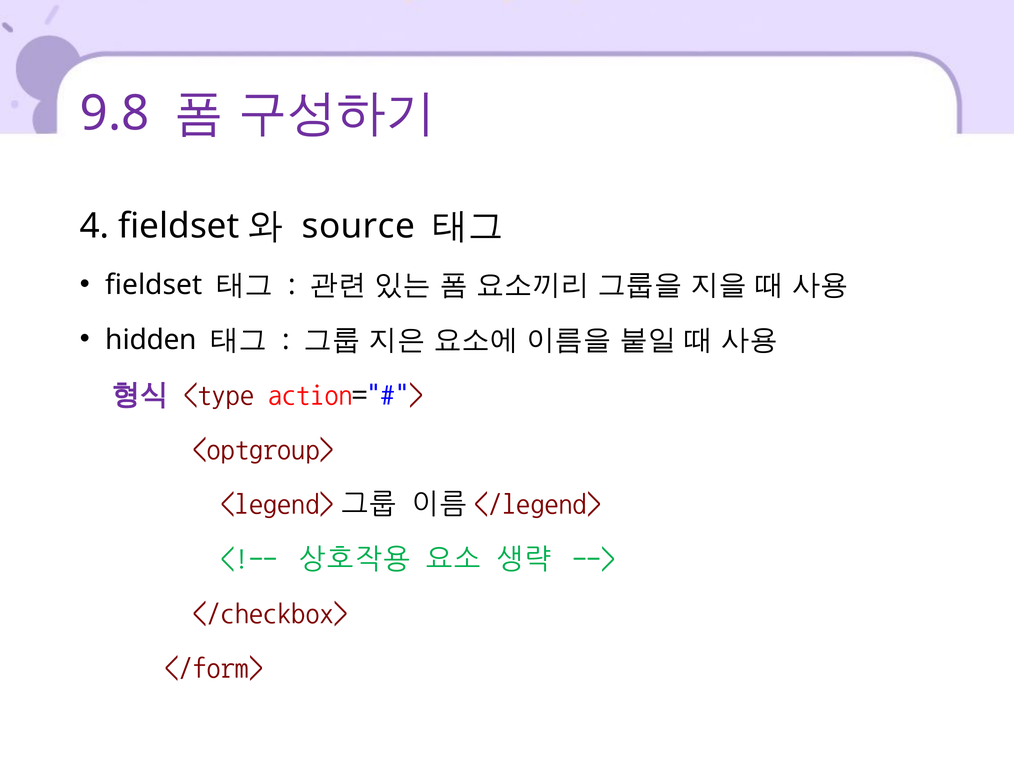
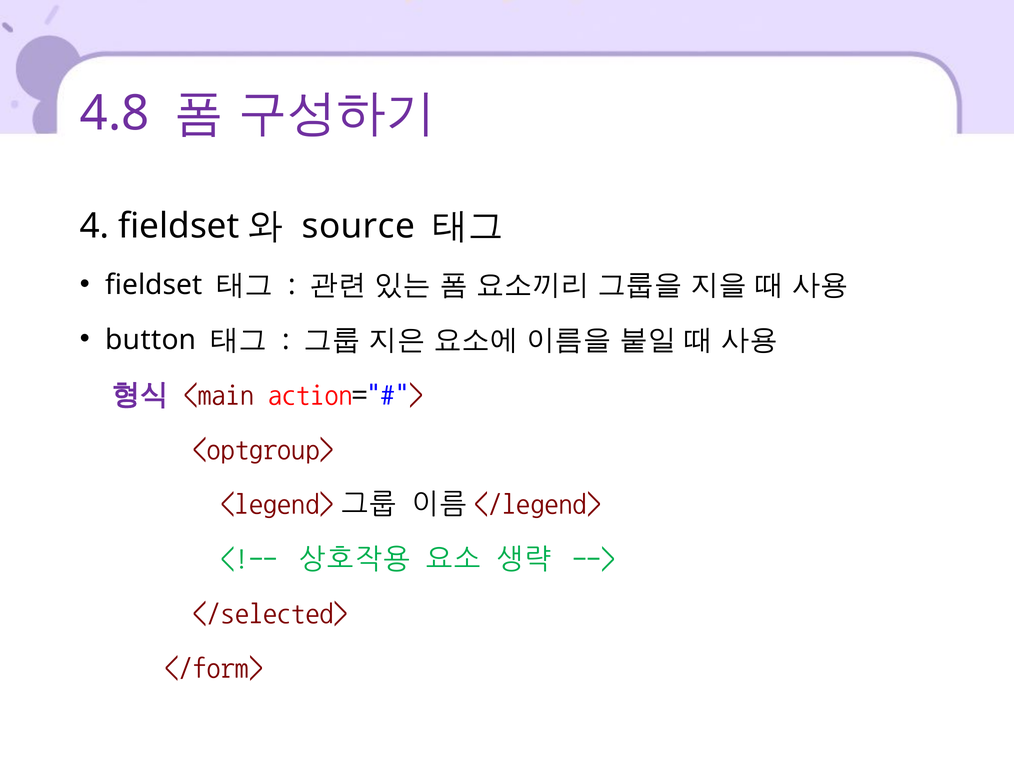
9.8: 9.8 -> 4.8
hidden: hidden -> button
<type: <type -> <main
</checkbox>: </checkbox> -> </selected>
